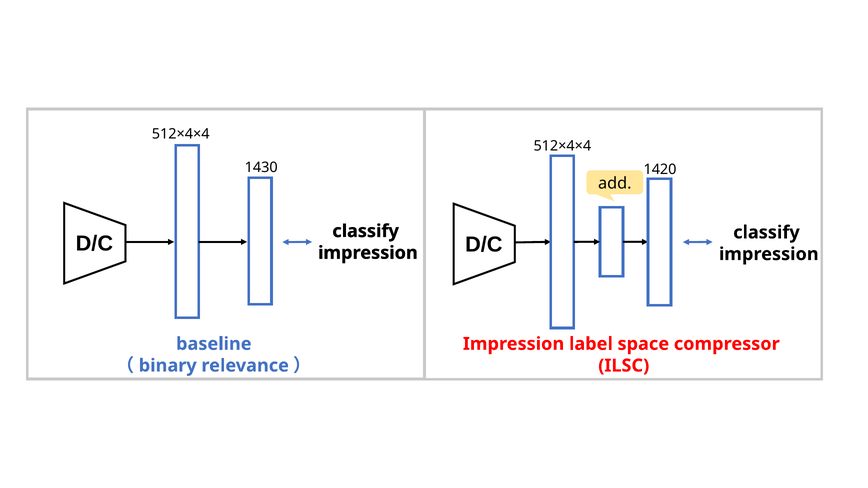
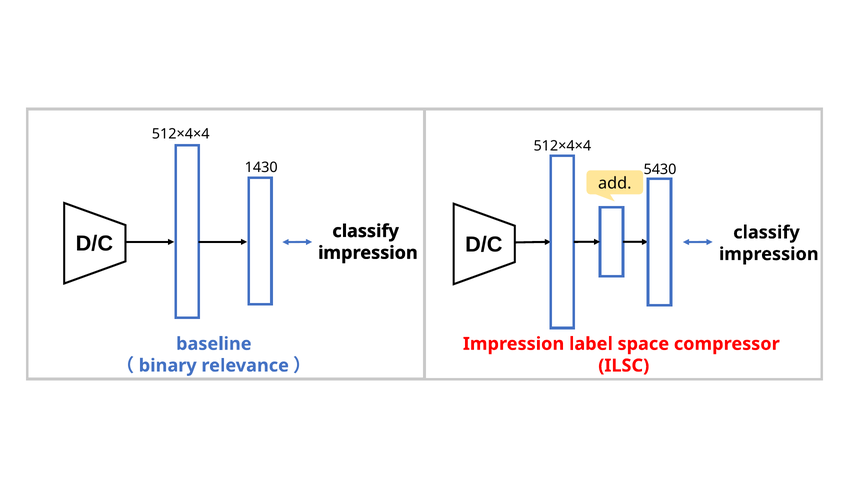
1420: 1420 -> 5430
